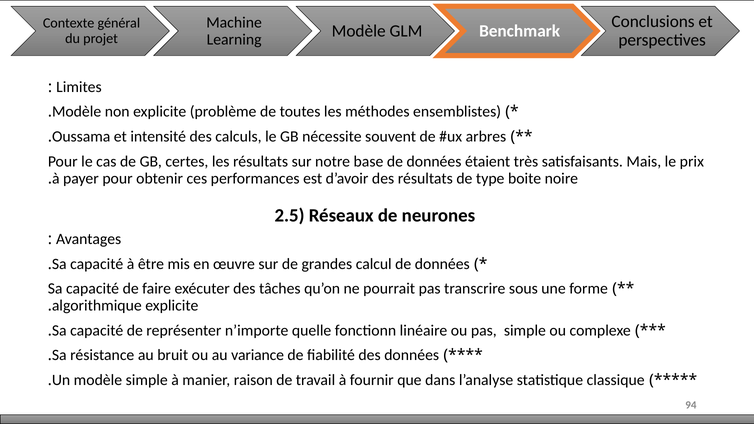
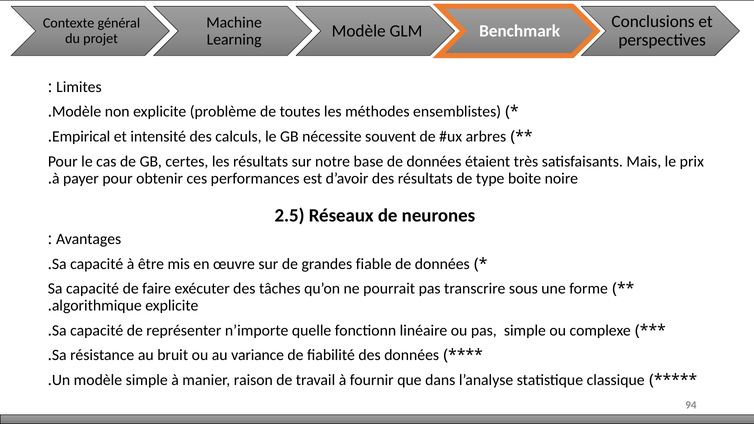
Oussama: Oussama -> Empirical
calcul: calcul -> fiable
